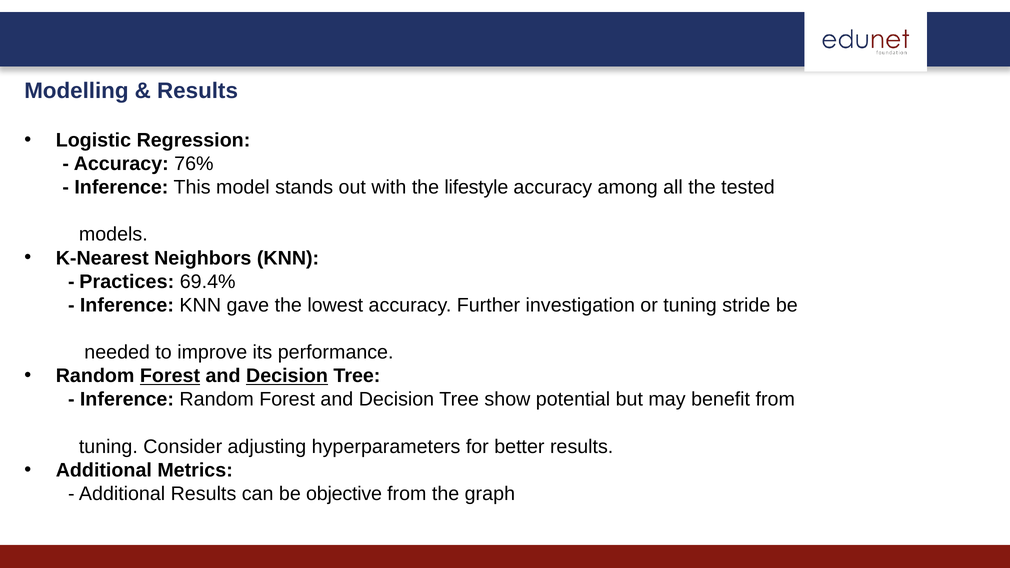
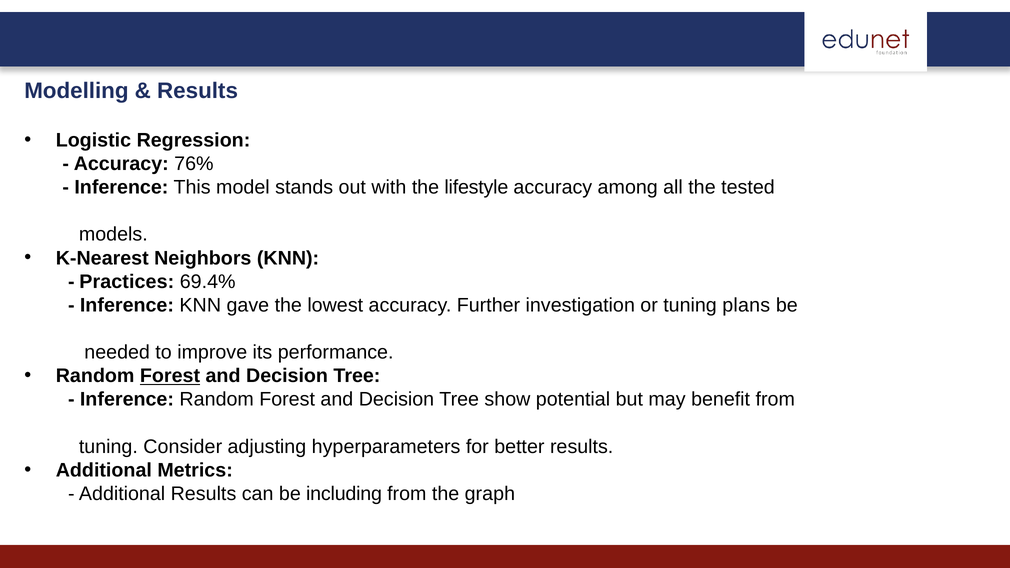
stride: stride -> plans
Decision at (287, 376) underline: present -> none
objective: objective -> including
